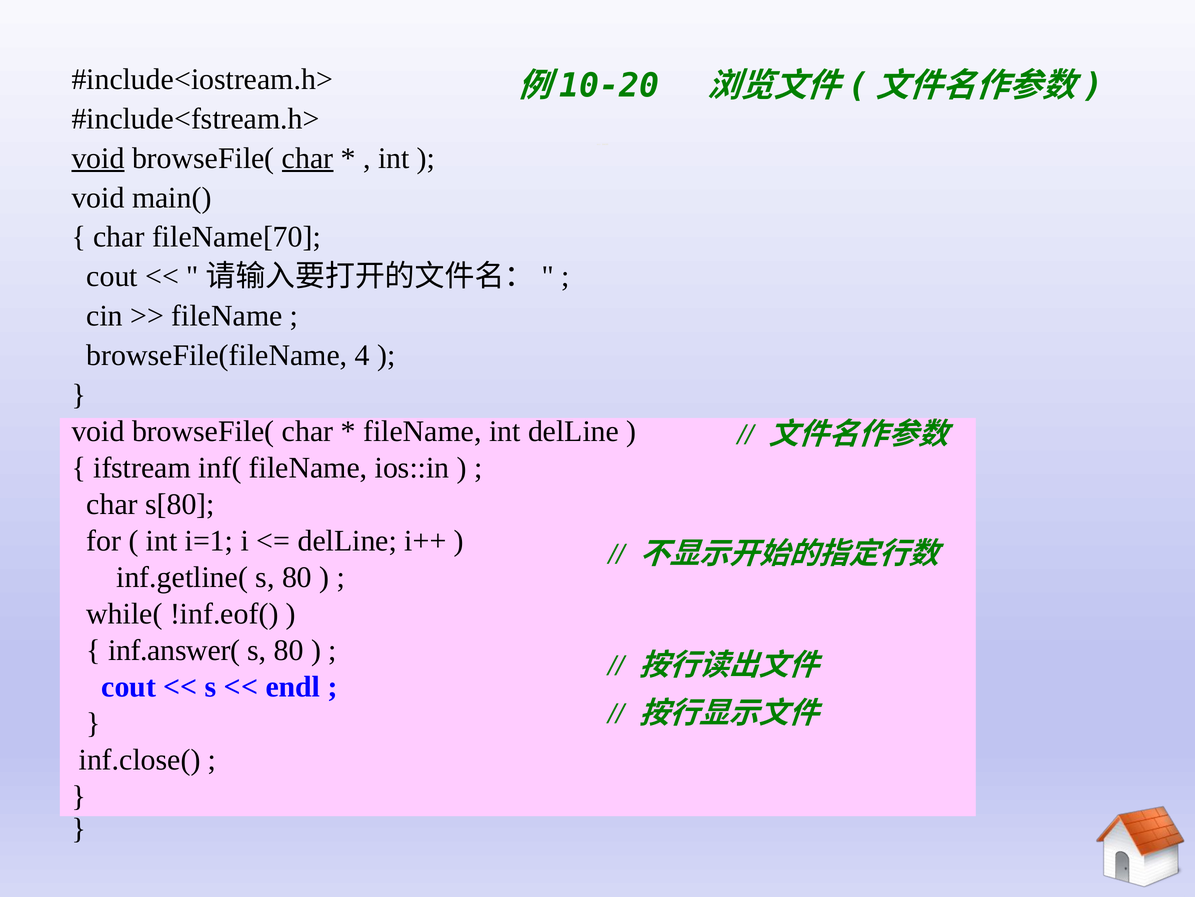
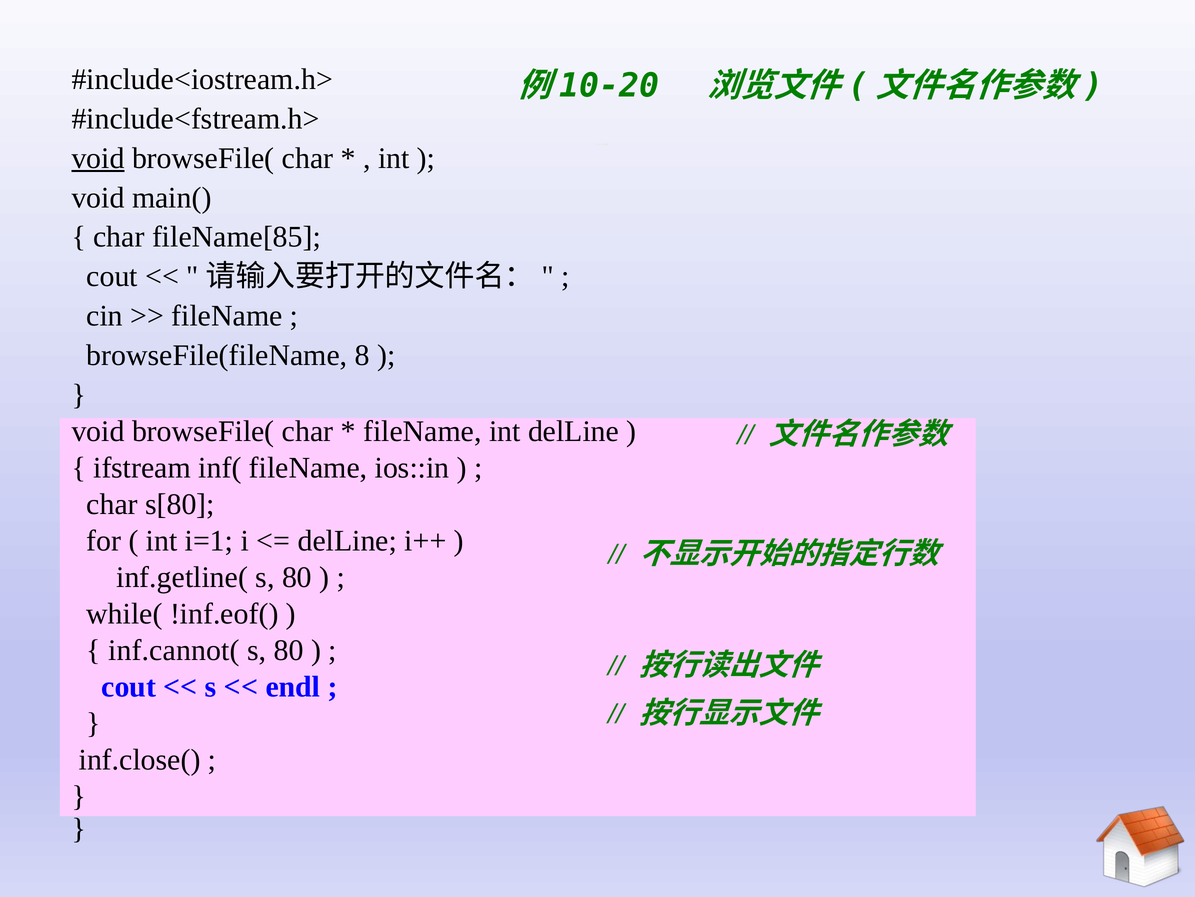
char at (308, 158) underline: present -> none
fileName[70: fileName[70 -> fileName[85
4: 4 -> 8
inf.answer(: inf.answer( -> inf.cannot(
